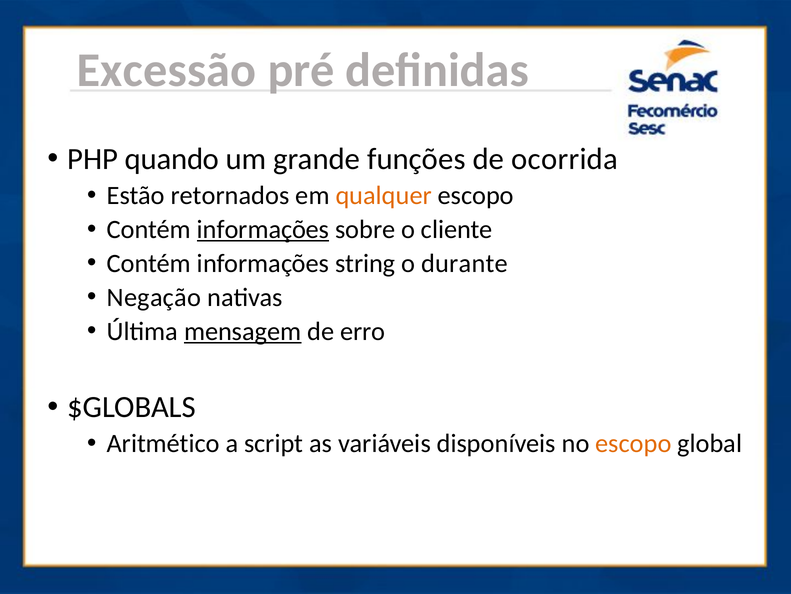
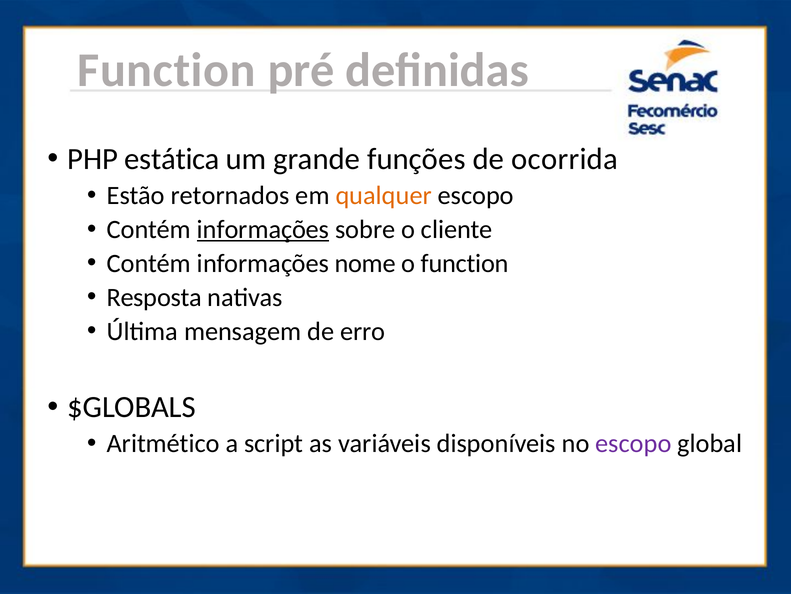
Excessão at (167, 70): Excessão -> Function
quando: quando -> estática
string: string -> nome
o durante: durante -> function
Negação: Negação -> Resposta
mensagem underline: present -> none
escopo at (633, 443) colour: orange -> purple
